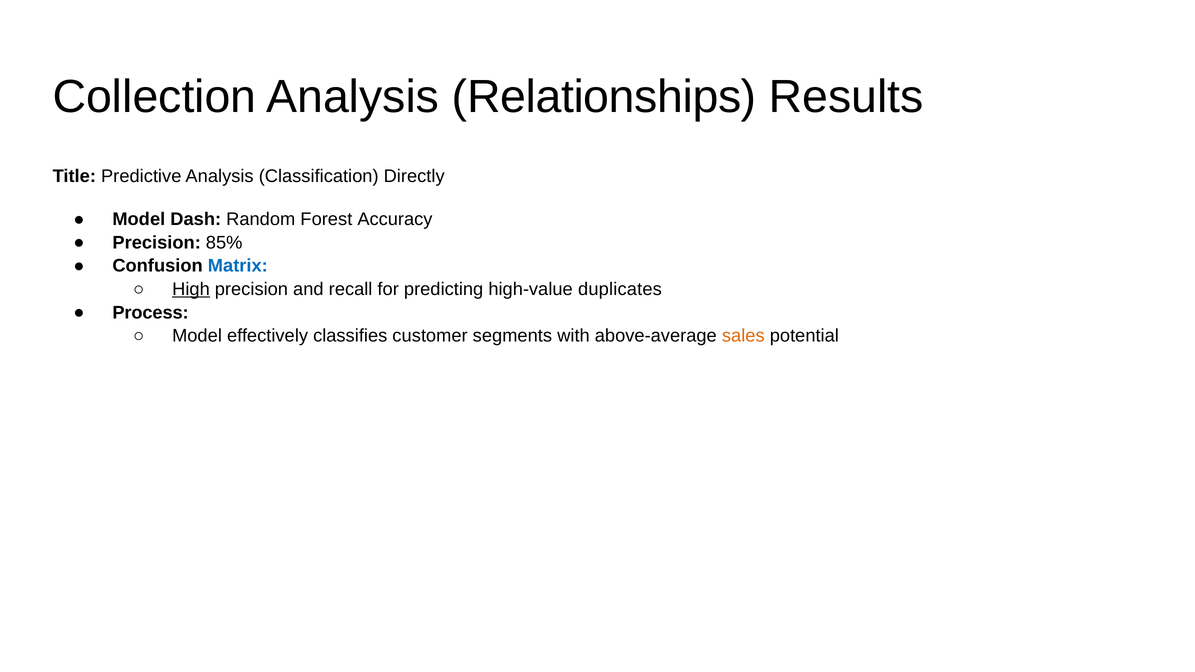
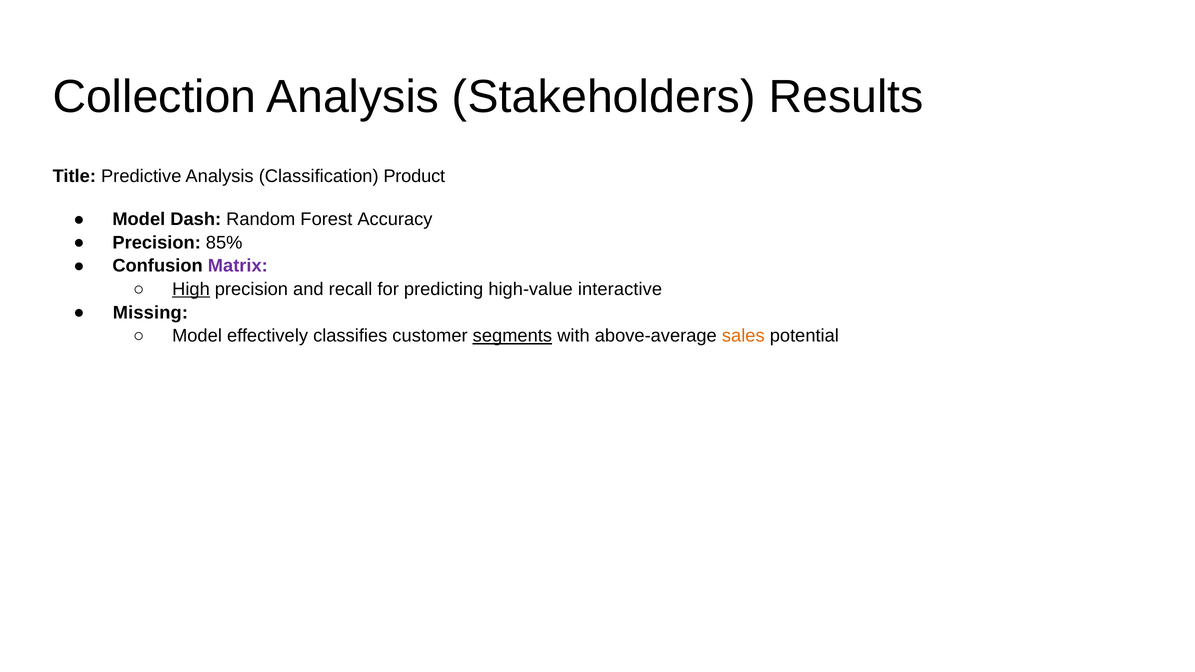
Relationships: Relationships -> Stakeholders
Directly: Directly -> Product
Matrix colour: blue -> purple
duplicates: duplicates -> interactive
Process: Process -> Missing
segments underline: none -> present
